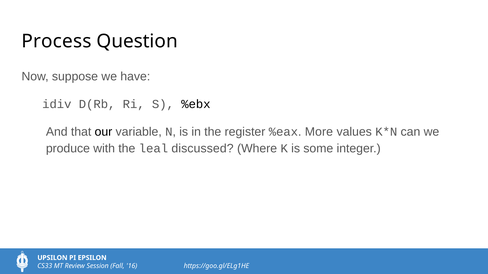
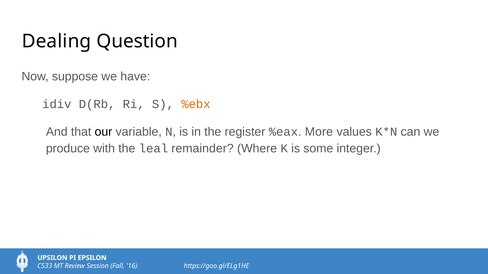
Process: Process -> Dealing
%ebx colour: black -> orange
discussed: discussed -> remainder
